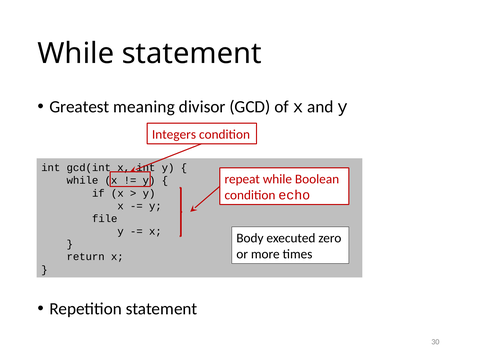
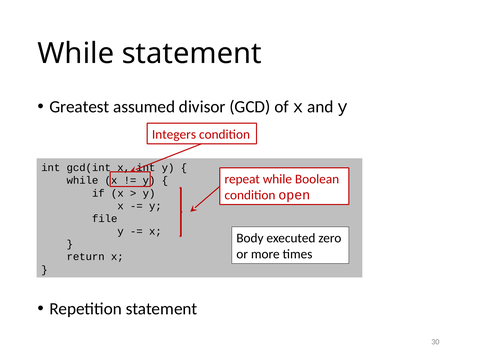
meaning: meaning -> assumed
echo: echo -> open
